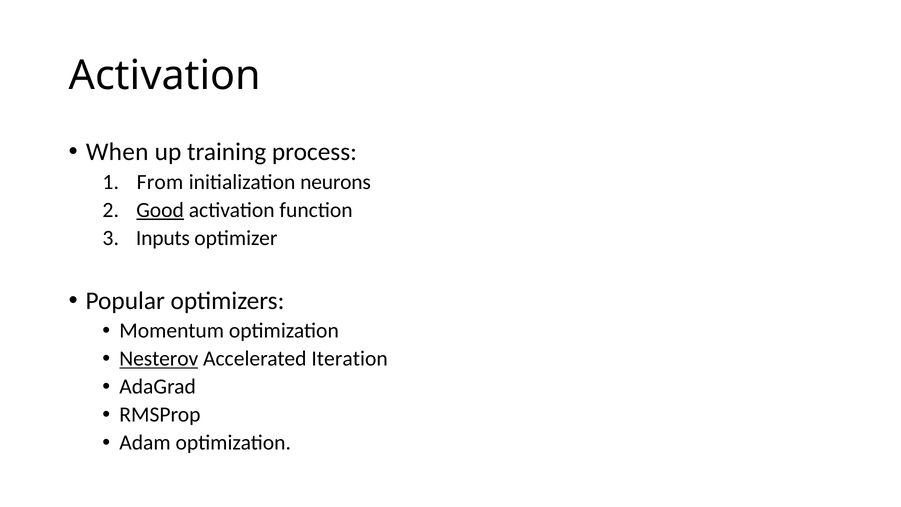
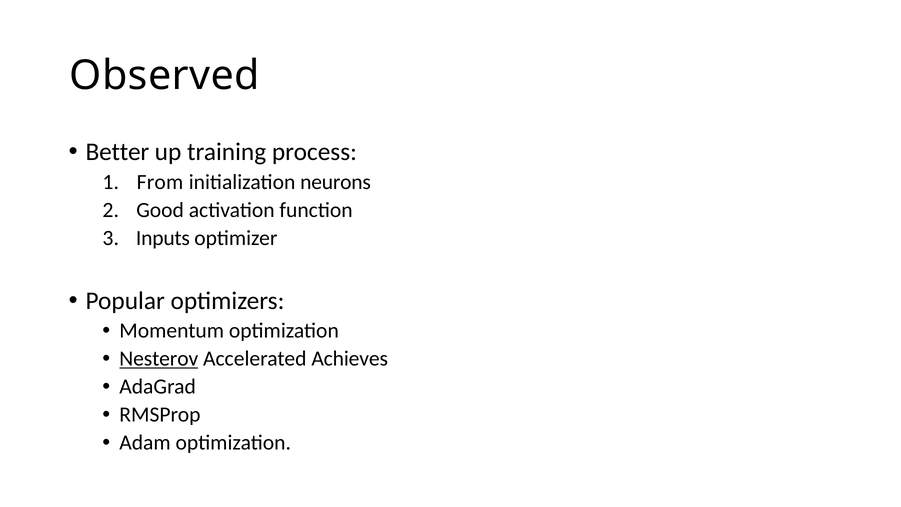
Activation at (165, 76): Activation -> Observed
When: When -> Better
Good underline: present -> none
Iteration: Iteration -> Achieves
